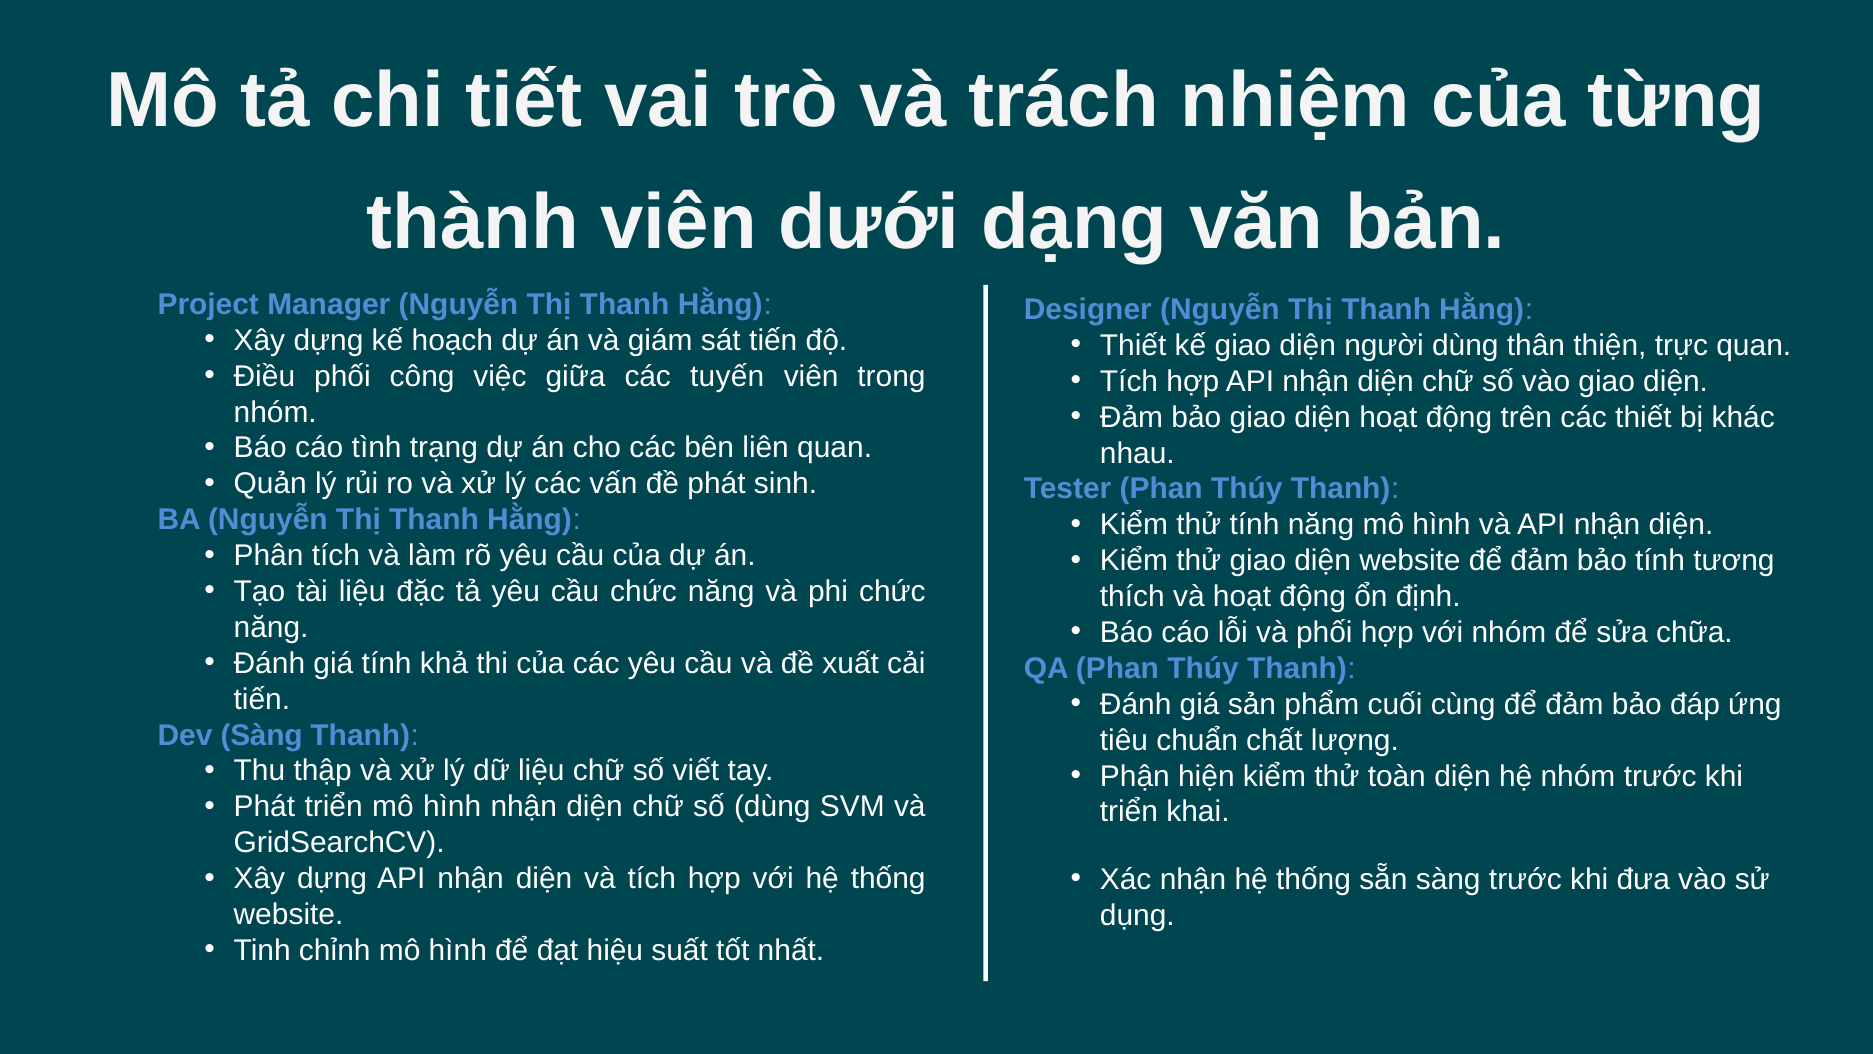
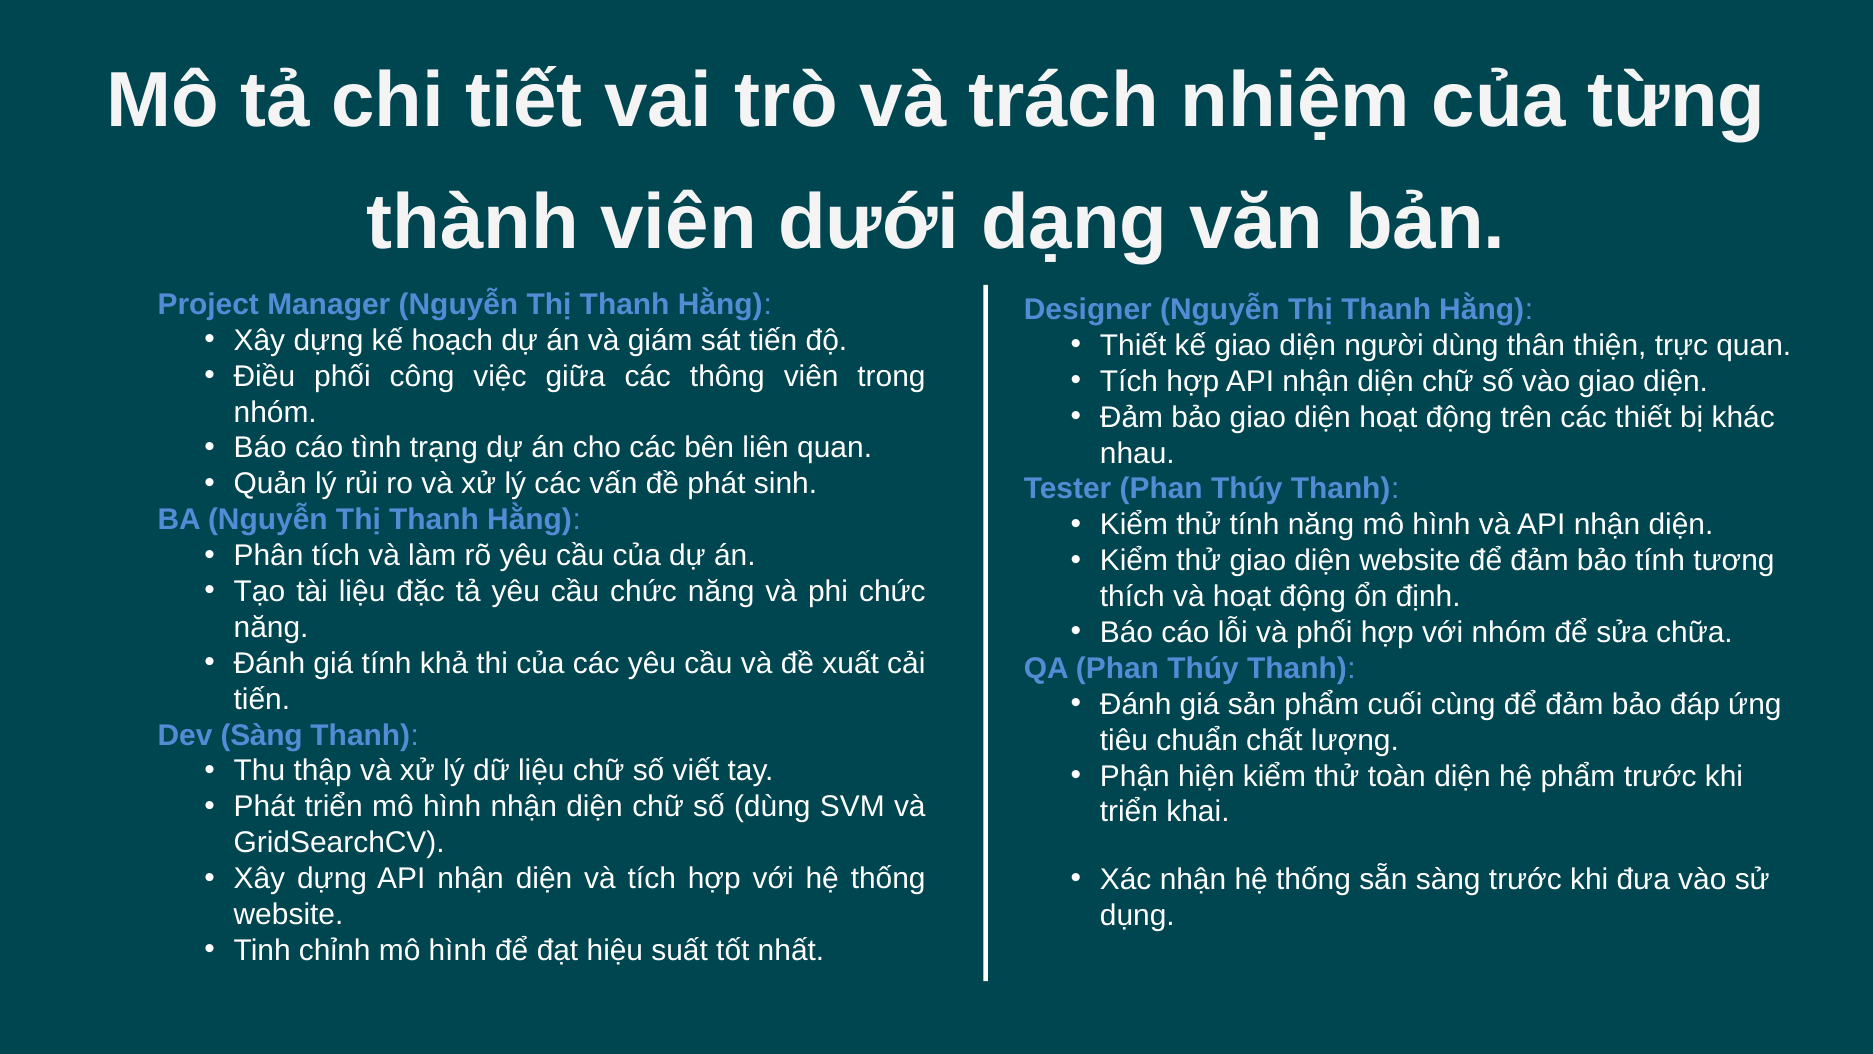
tuyến: tuyến -> thông
hệ nhóm: nhóm -> phẩm
